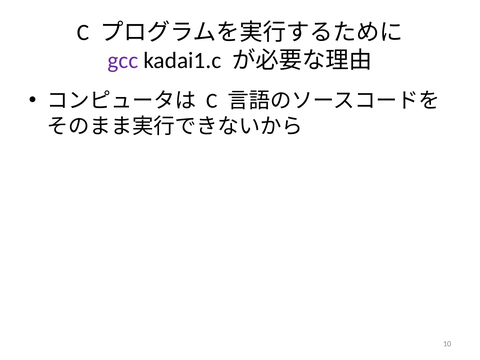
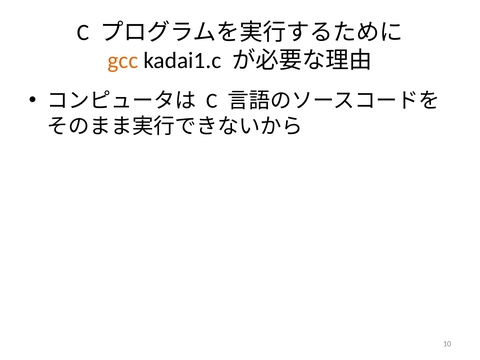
gcc colour: purple -> orange
